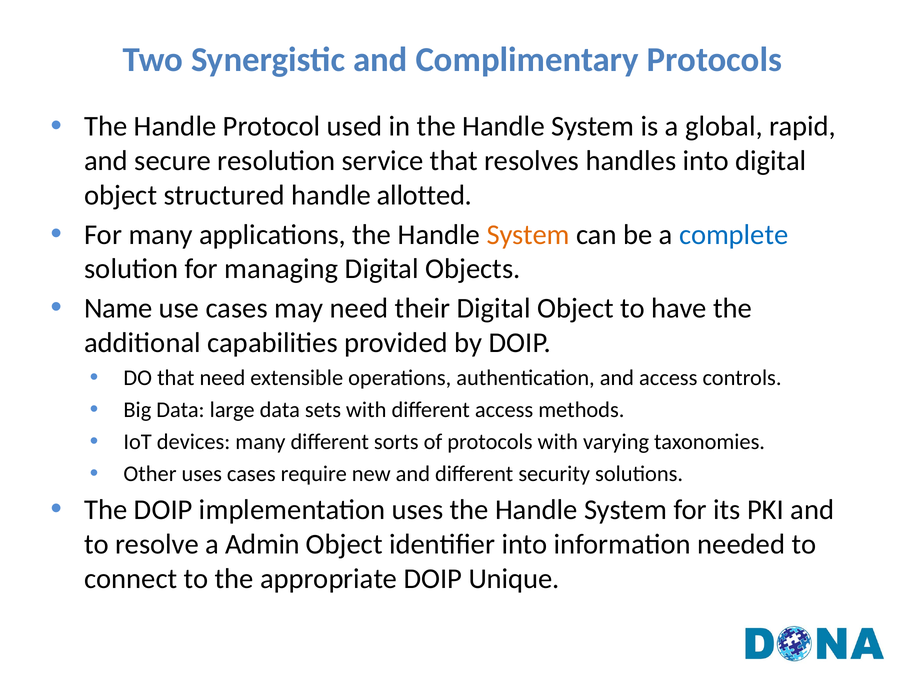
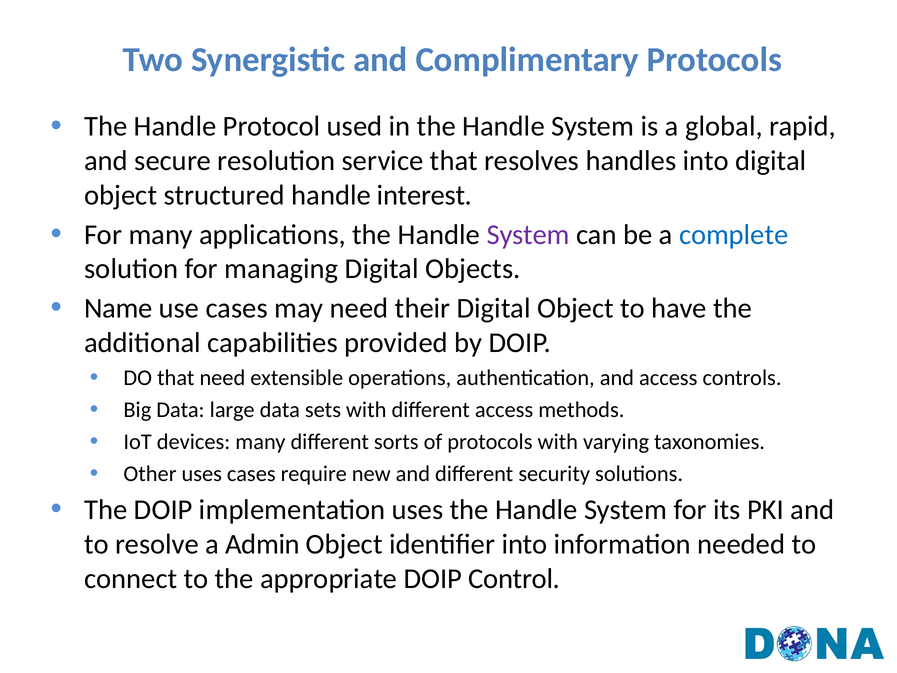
allotted: allotted -> interest
System at (528, 235) colour: orange -> purple
Unique: Unique -> Control
